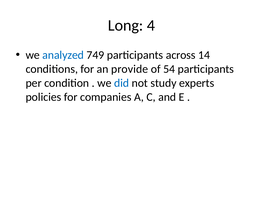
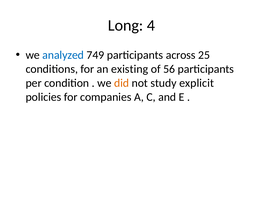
14: 14 -> 25
provide: provide -> existing
54: 54 -> 56
did colour: blue -> orange
experts: experts -> explicit
